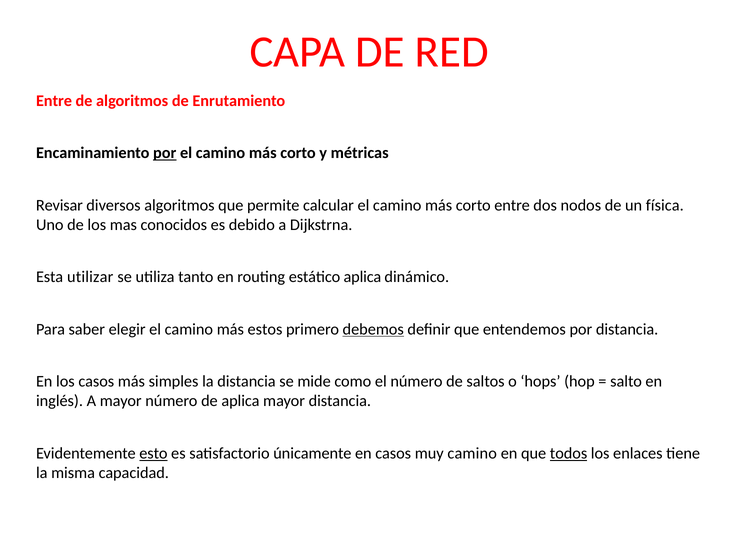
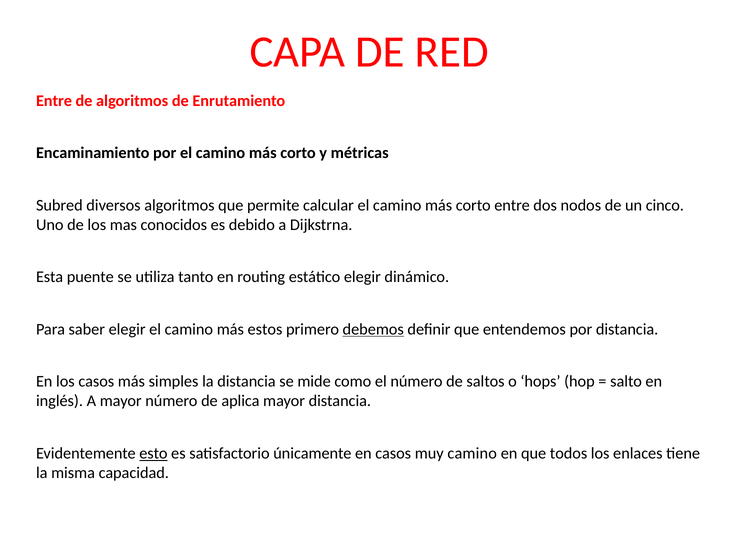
por at (165, 153) underline: present -> none
Revisar: Revisar -> Subred
física: física -> cinco
utilizar: utilizar -> puente
estático aplica: aplica -> elegir
todos underline: present -> none
